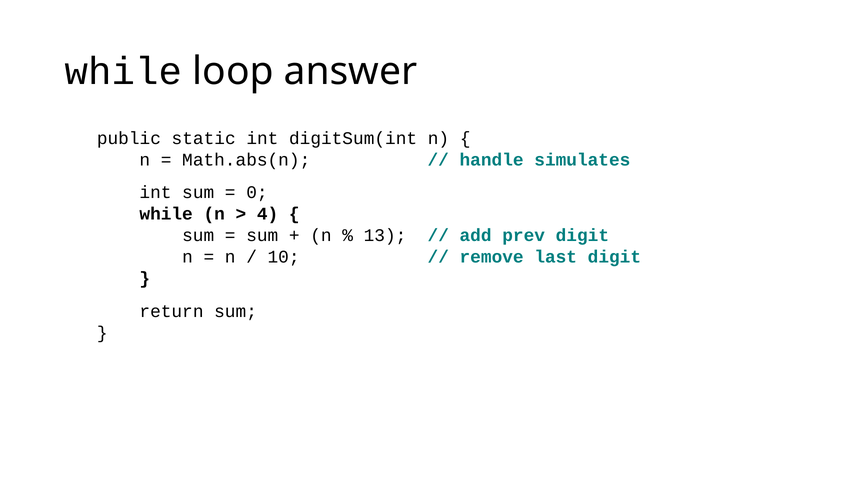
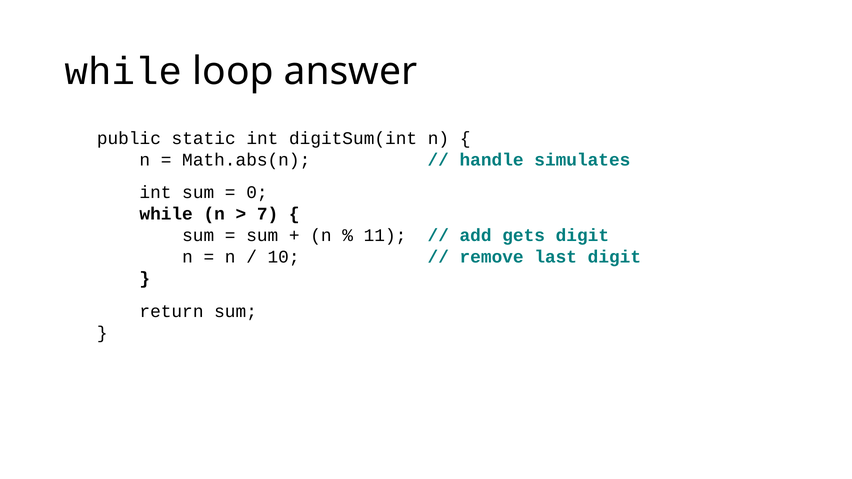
4: 4 -> 7
13: 13 -> 11
prev: prev -> gets
